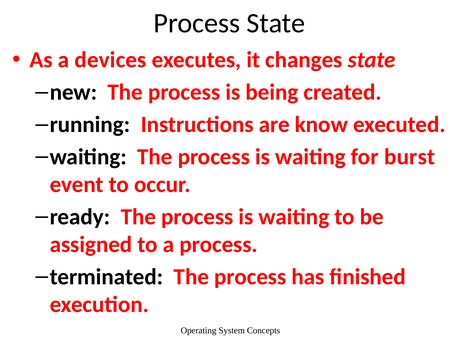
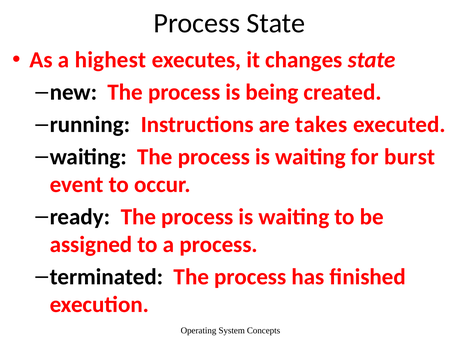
devices: devices -> highest
know: know -> takes
